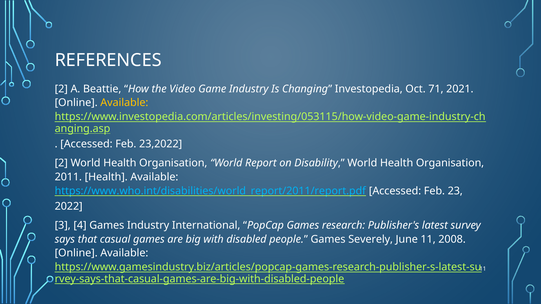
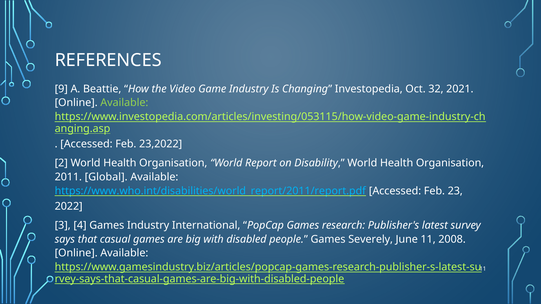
2 at (61, 89): 2 -> 9
71: 71 -> 32
Available at (124, 103) colour: yellow -> light green
2011 Health: Health -> Global
